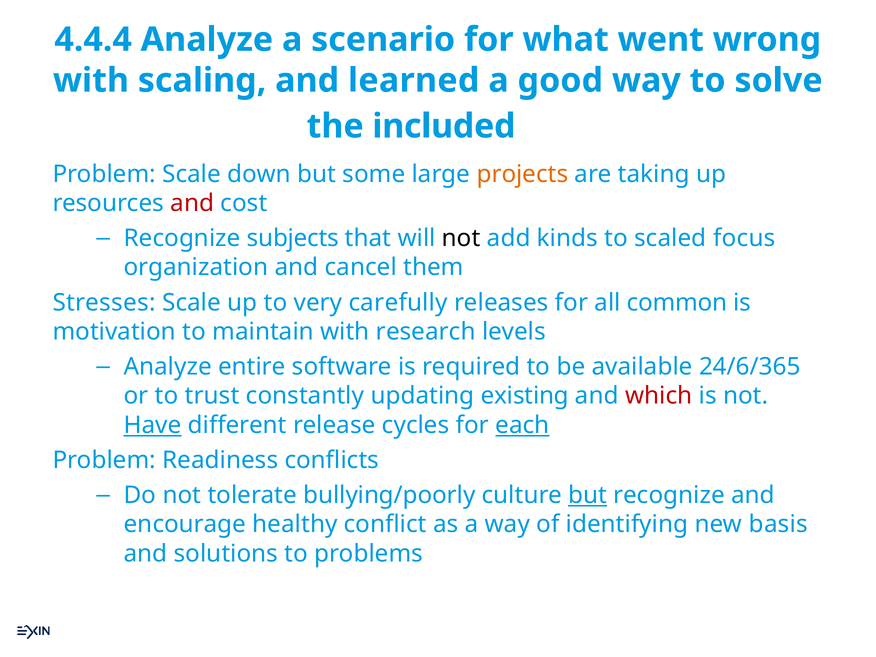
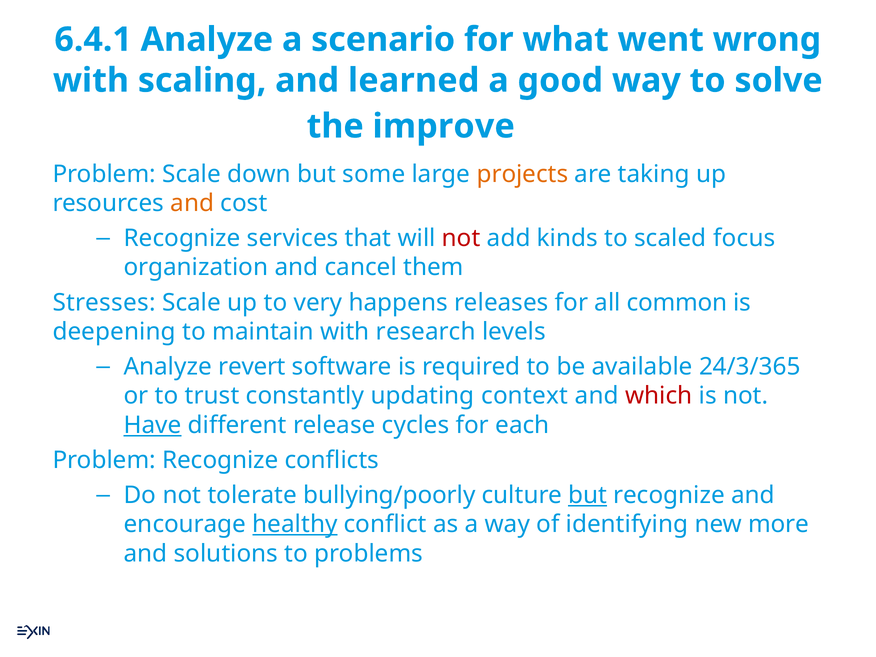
4.4.4: 4.4.4 -> 6.4.1
included: included -> improve
and at (192, 203) colour: red -> orange
subjects: subjects -> services
not at (461, 238) colour: black -> red
carefully: carefully -> happens
motivation: motivation -> deepening
entire: entire -> revert
24/6/365: 24/6/365 -> 24/3/365
existing: existing -> context
each underline: present -> none
Problem Readiness: Readiness -> Recognize
healthy underline: none -> present
basis: basis -> more
